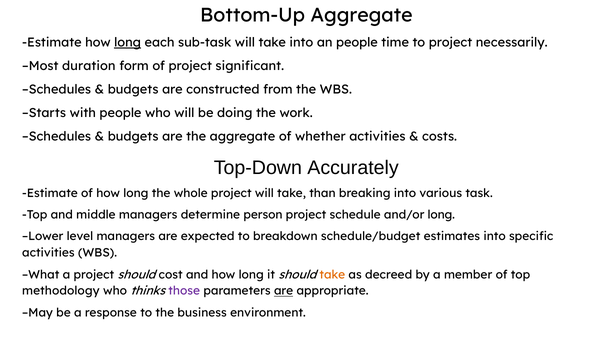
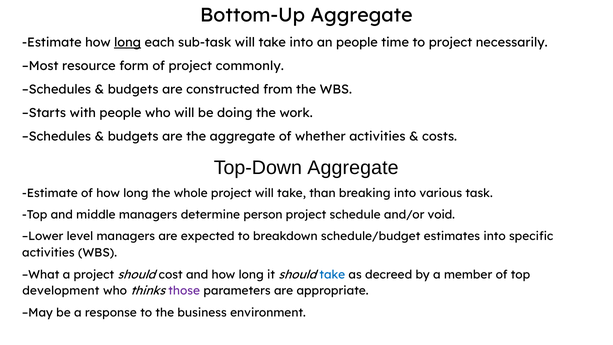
duration: duration -> resource
significant: significant -> commonly
Top-Down Accurately: Accurately -> Aggregate
and/or long: long -> void
take at (332, 274) colour: orange -> blue
methodology: methodology -> development
are at (284, 291) underline: present -> none
